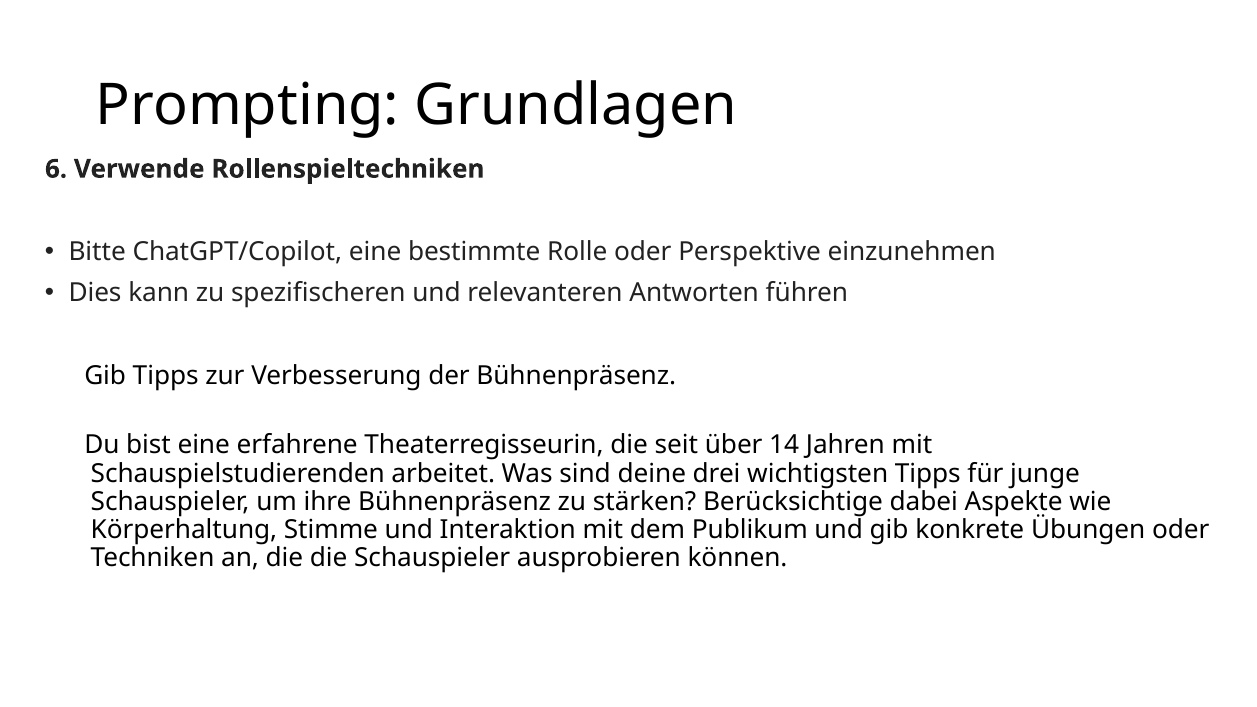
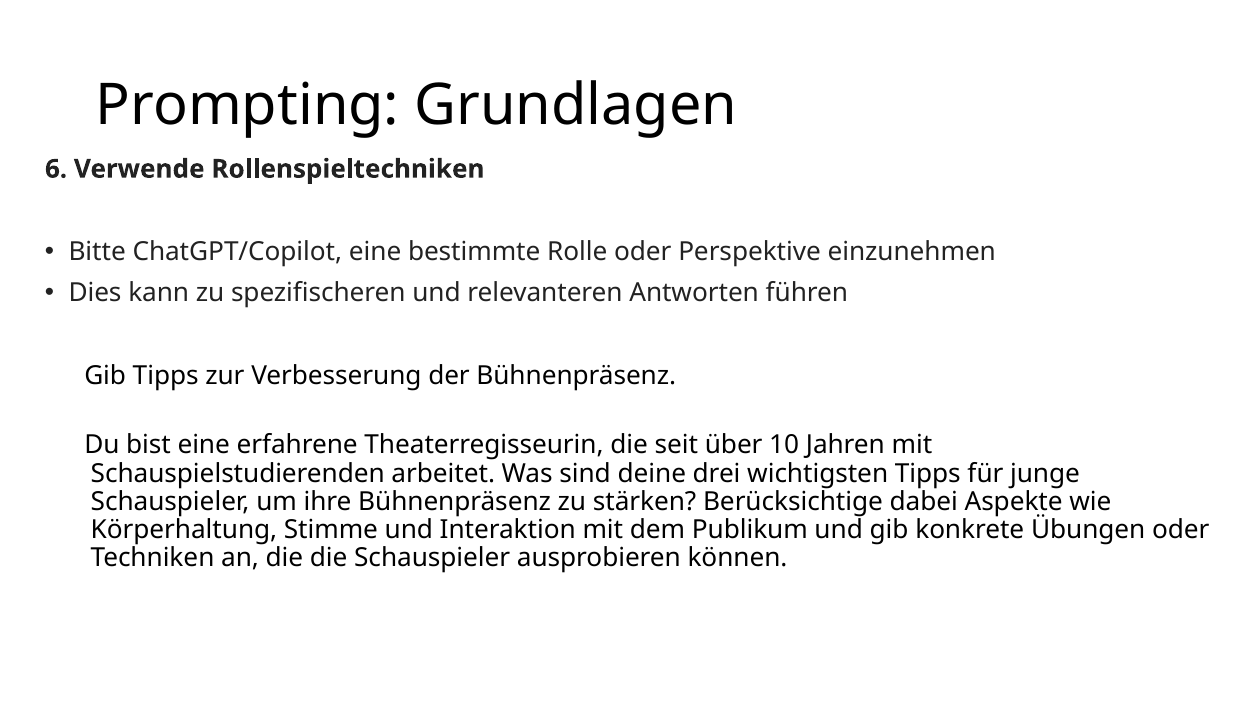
14: 14 -> 10
